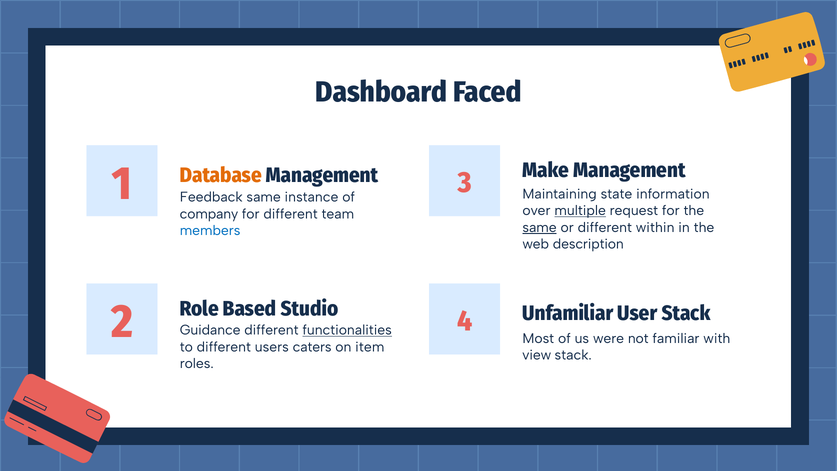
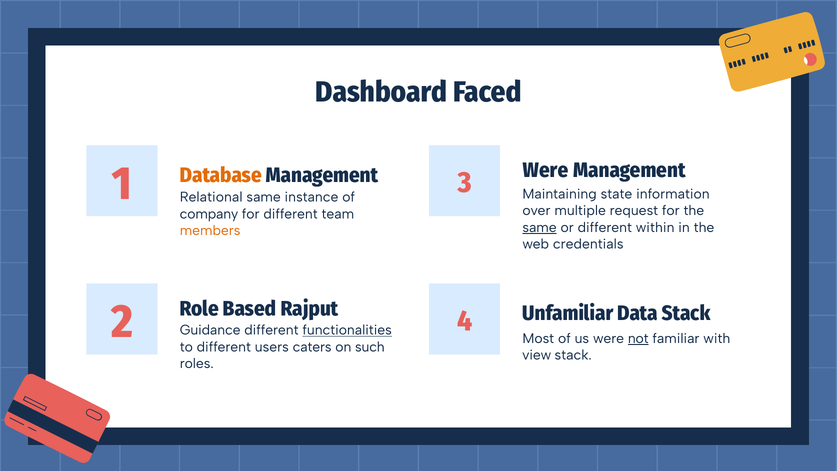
Management Make: Make -> Were
Feedback: Feedback -> Relational
multiple underline: present -> none
members colour: blue -> orange
description: description -> credentials
Studio: Studio -> Rajput
User: User -> Data
not underline: none -> present
item: item -> such
